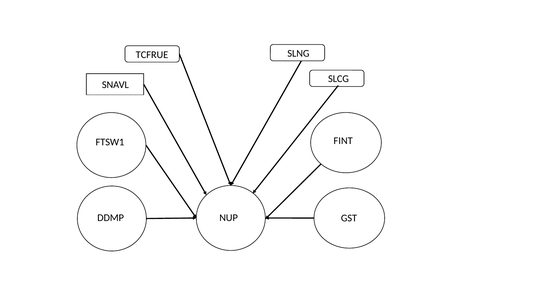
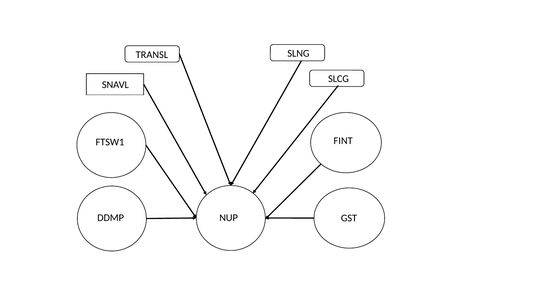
TCFRUE: TCFRUE -> TRANSL
